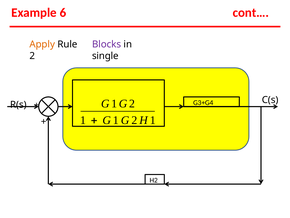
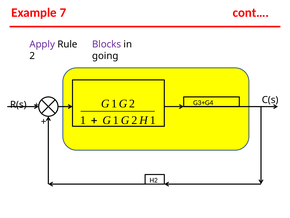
6: 6 -> 7
Apply colour: orange -> purple
single: single -> going
